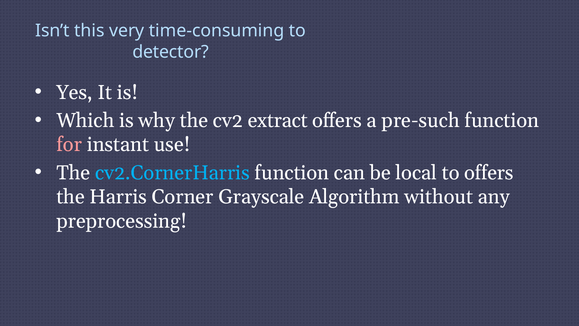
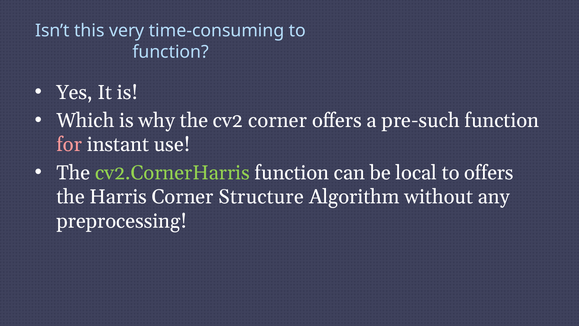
detector at (171, 52): detector -> function
cv2 extract: extract -> corner
cv2.CornerHarris colour: light blue -> light green
Grayscale: Grayscale -> Structure
